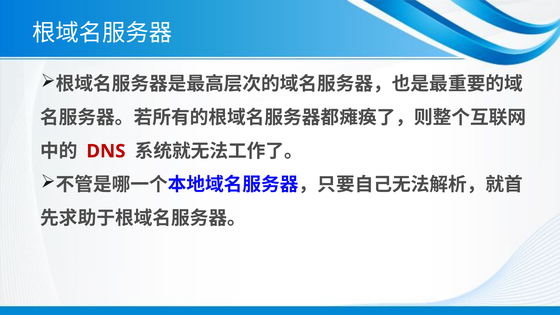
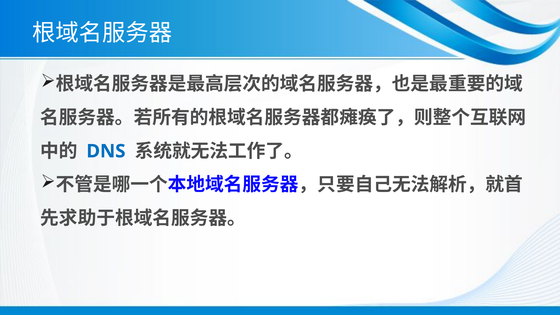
DNS colour: red -> blue
